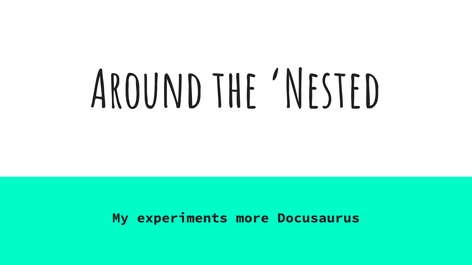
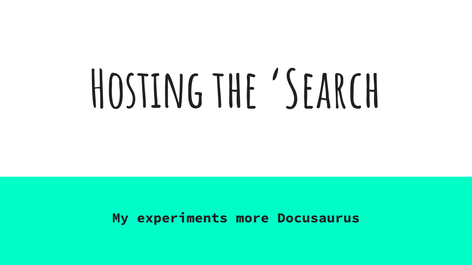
Around: Around -> Hosting
Nested: Nested -> Search
